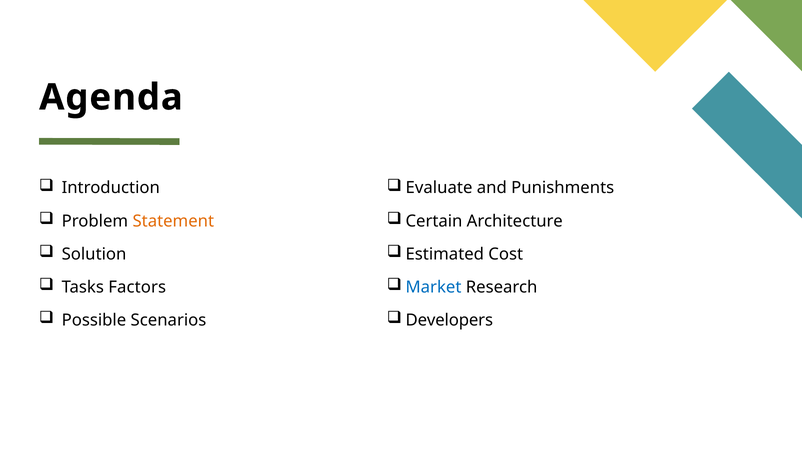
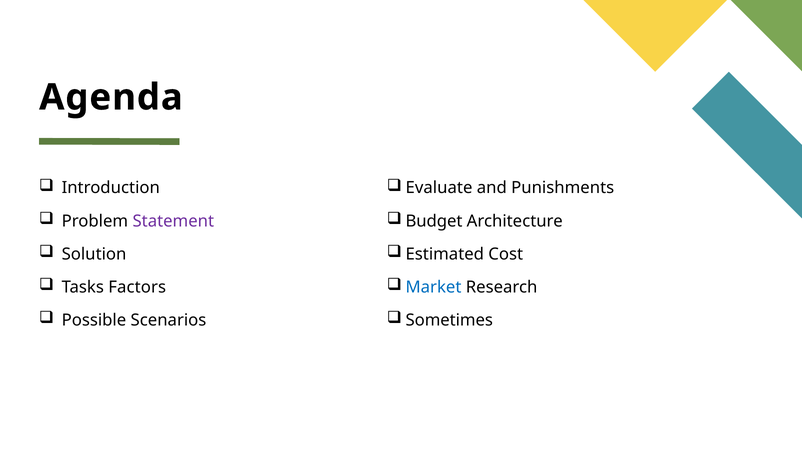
Statement colour: orange -> purple
Certain: Certain -> Budget
Developers: Developers -> Sometimes
